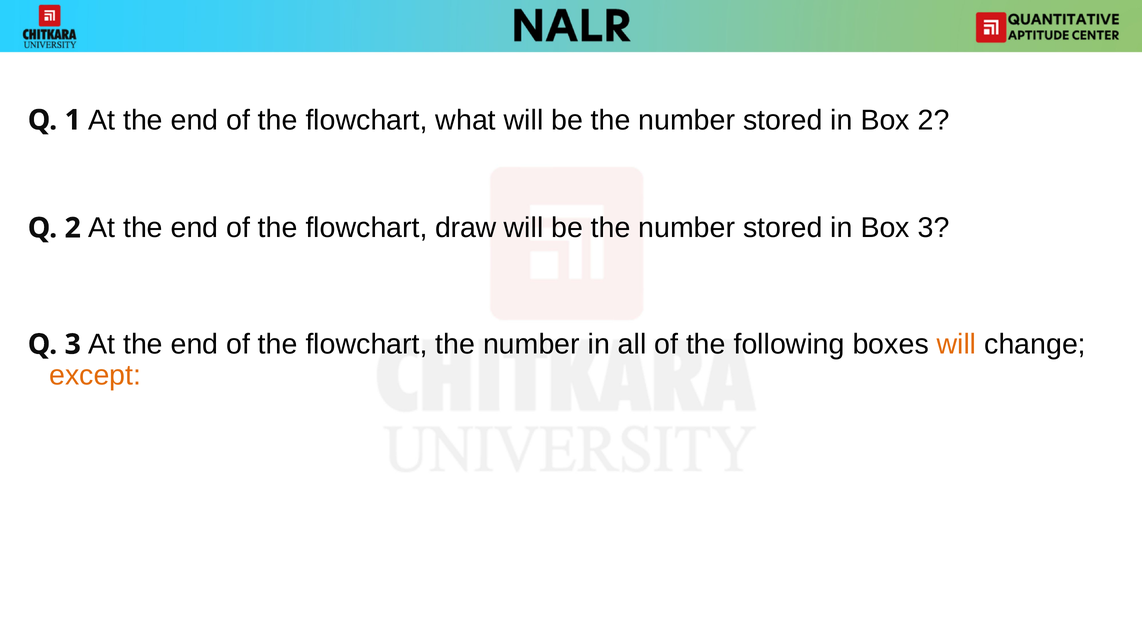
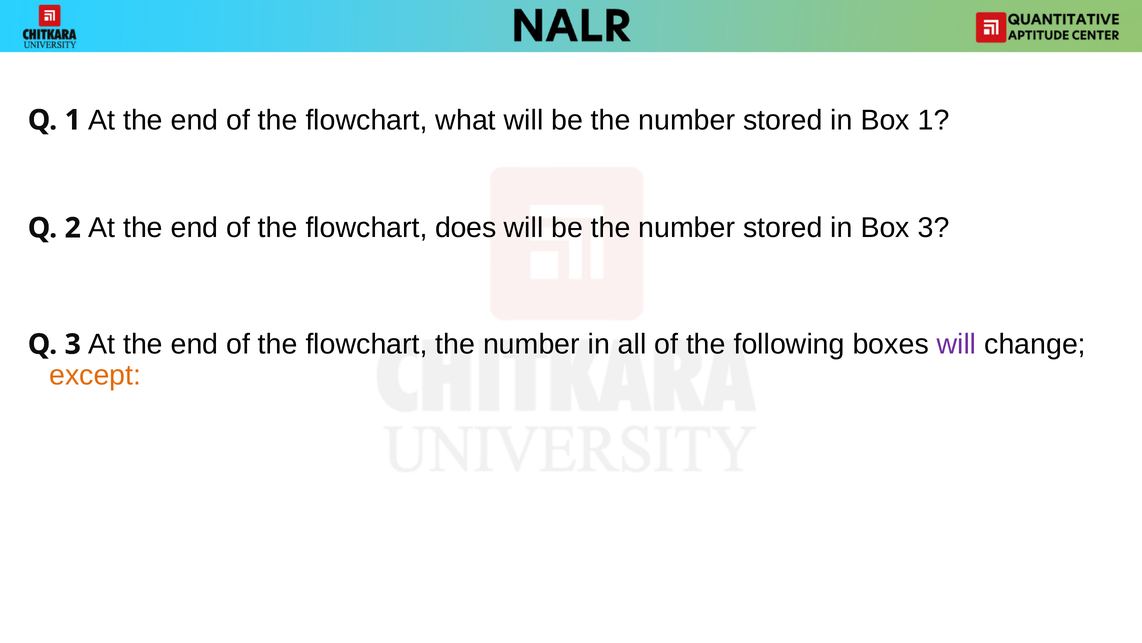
Box 2: 2 -> 1
draw: draw -> does
will at (956, 344) colour: orange -> purple
